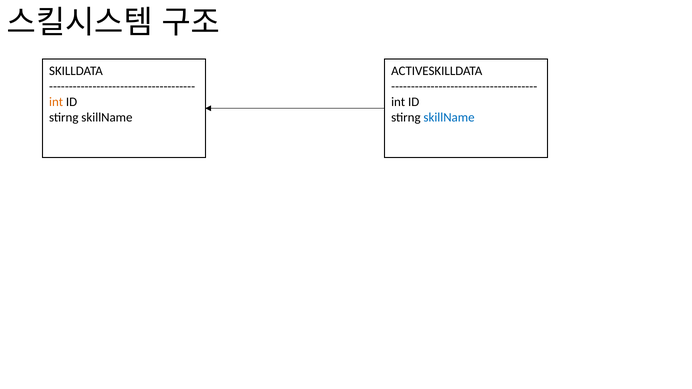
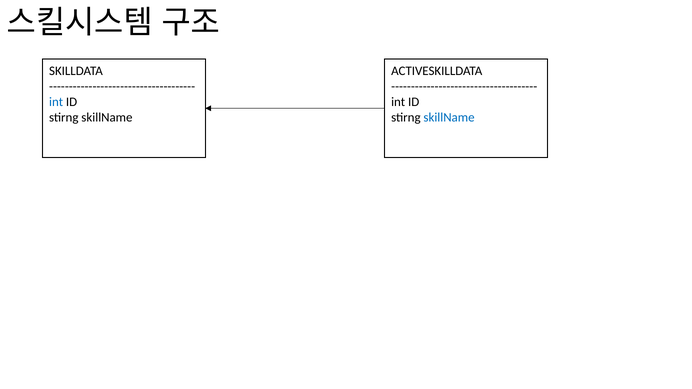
int at (56, 102) colour: orange -> blue
